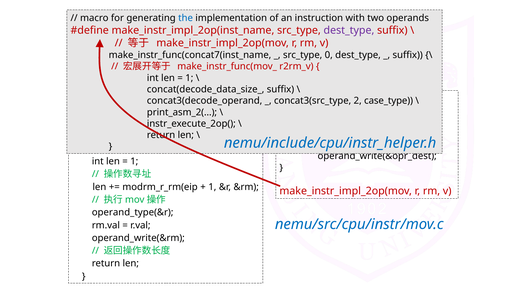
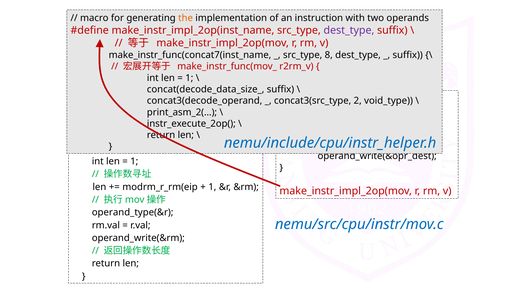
the colour: blue -> orange
0: 0 -> 8
case_type: case_type -> void_type
